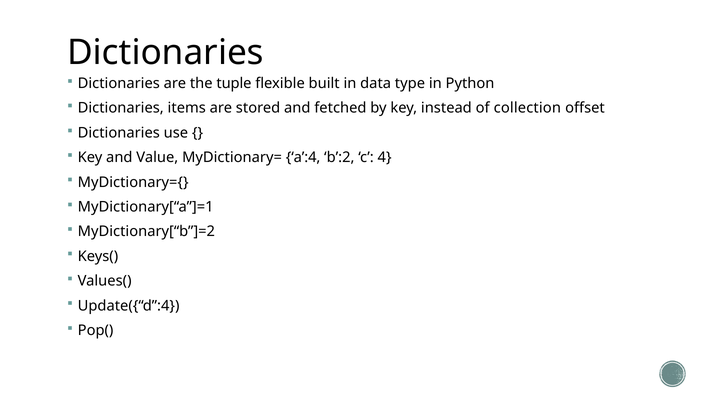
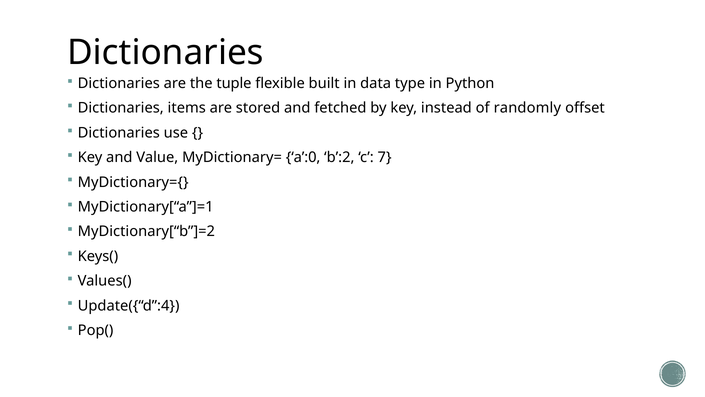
collection: collection -> randomly
a’:4: a’:4 -> a’:0
4: 4 -> 7
